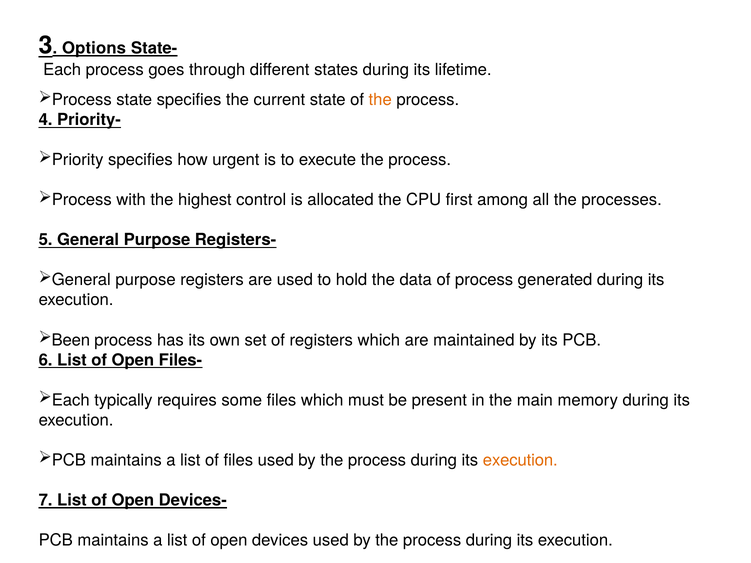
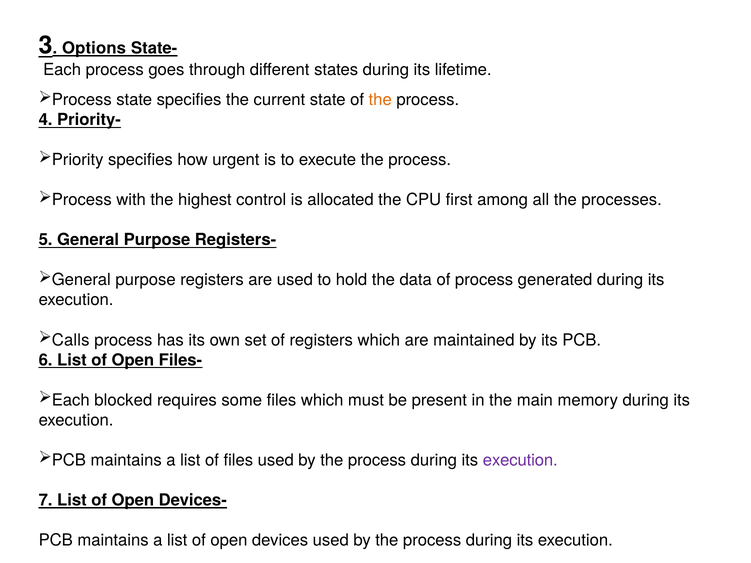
Been: Been -> Calls
typically: typically -> blocked
execution at (520, 460) colour: orange -> purple
